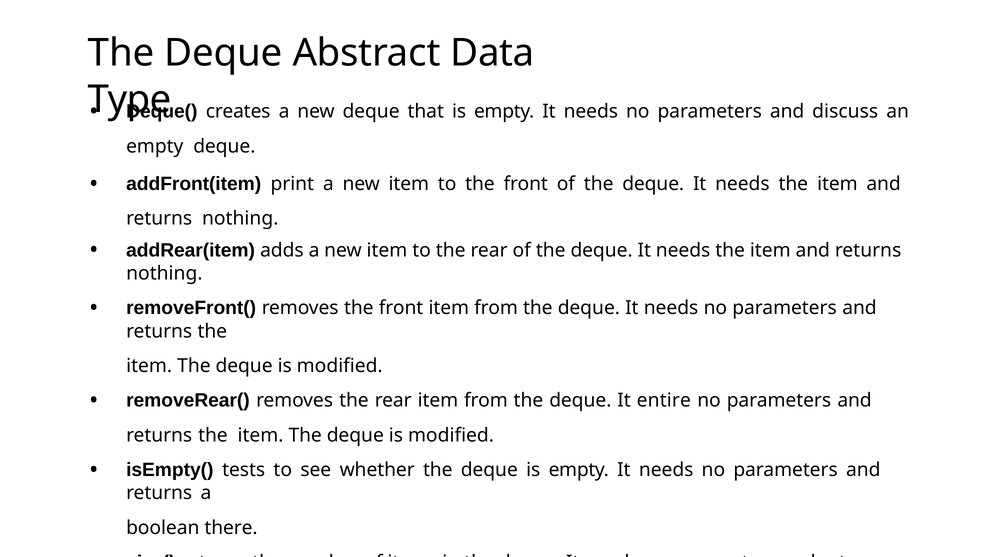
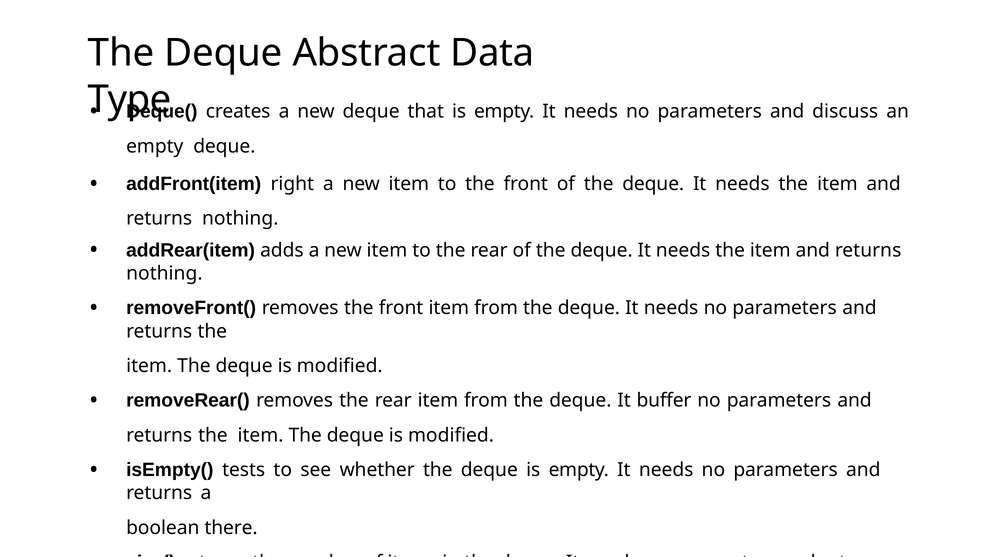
print: print -> right
entire: entire -> buffer
